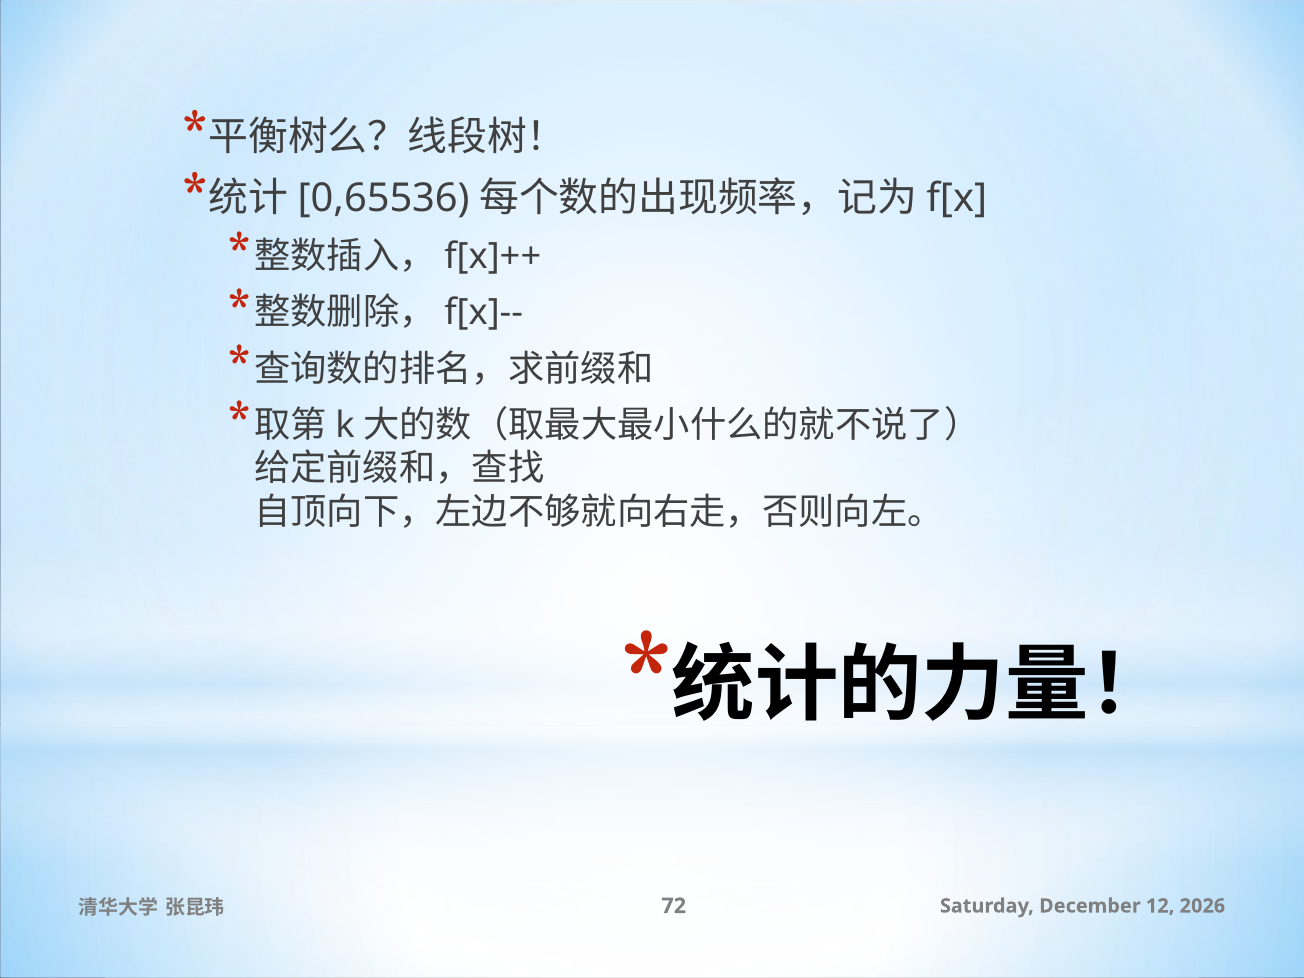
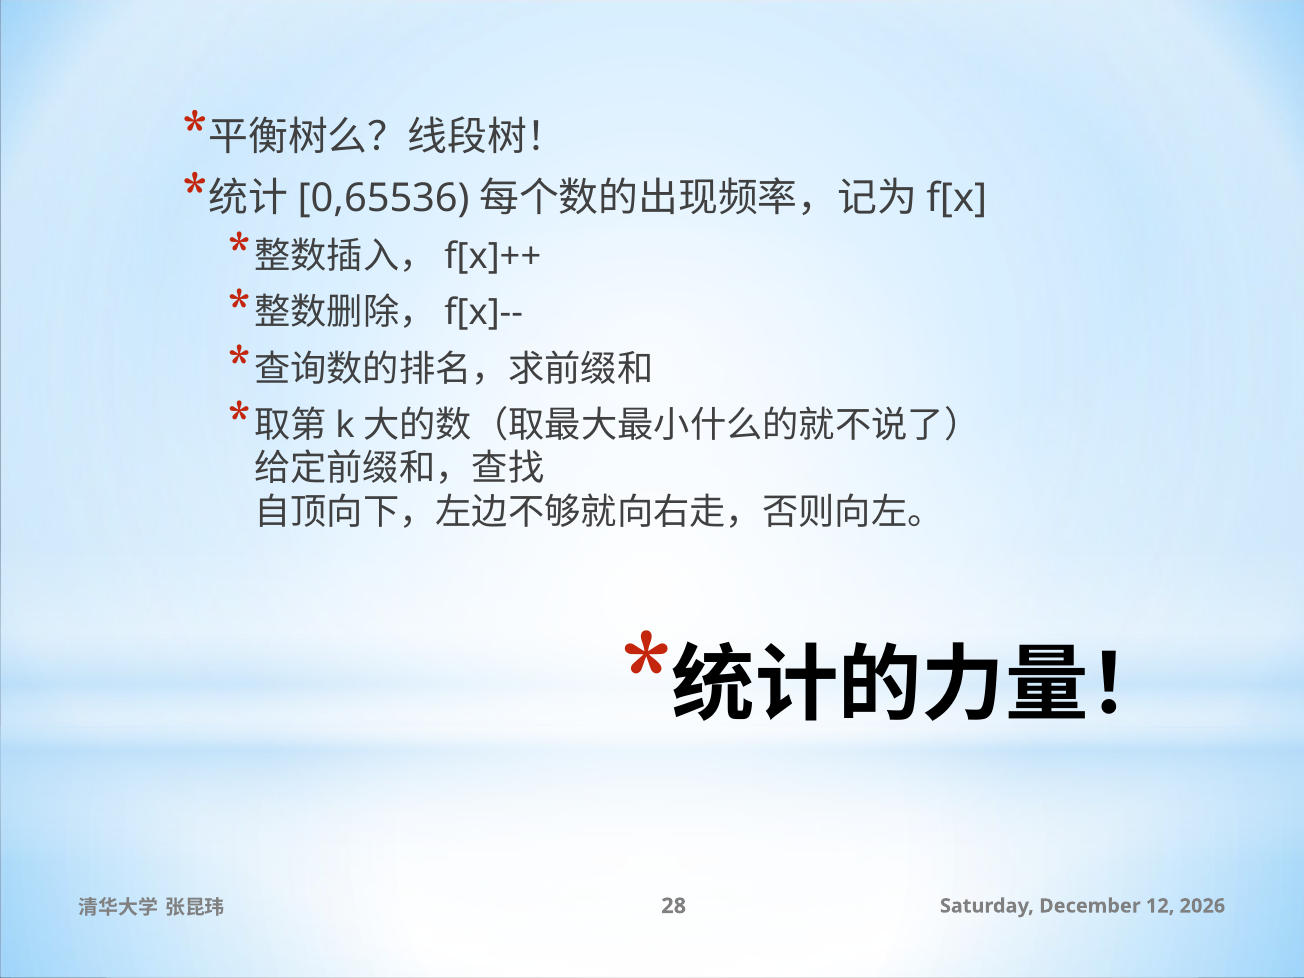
72: 72 -> 28
